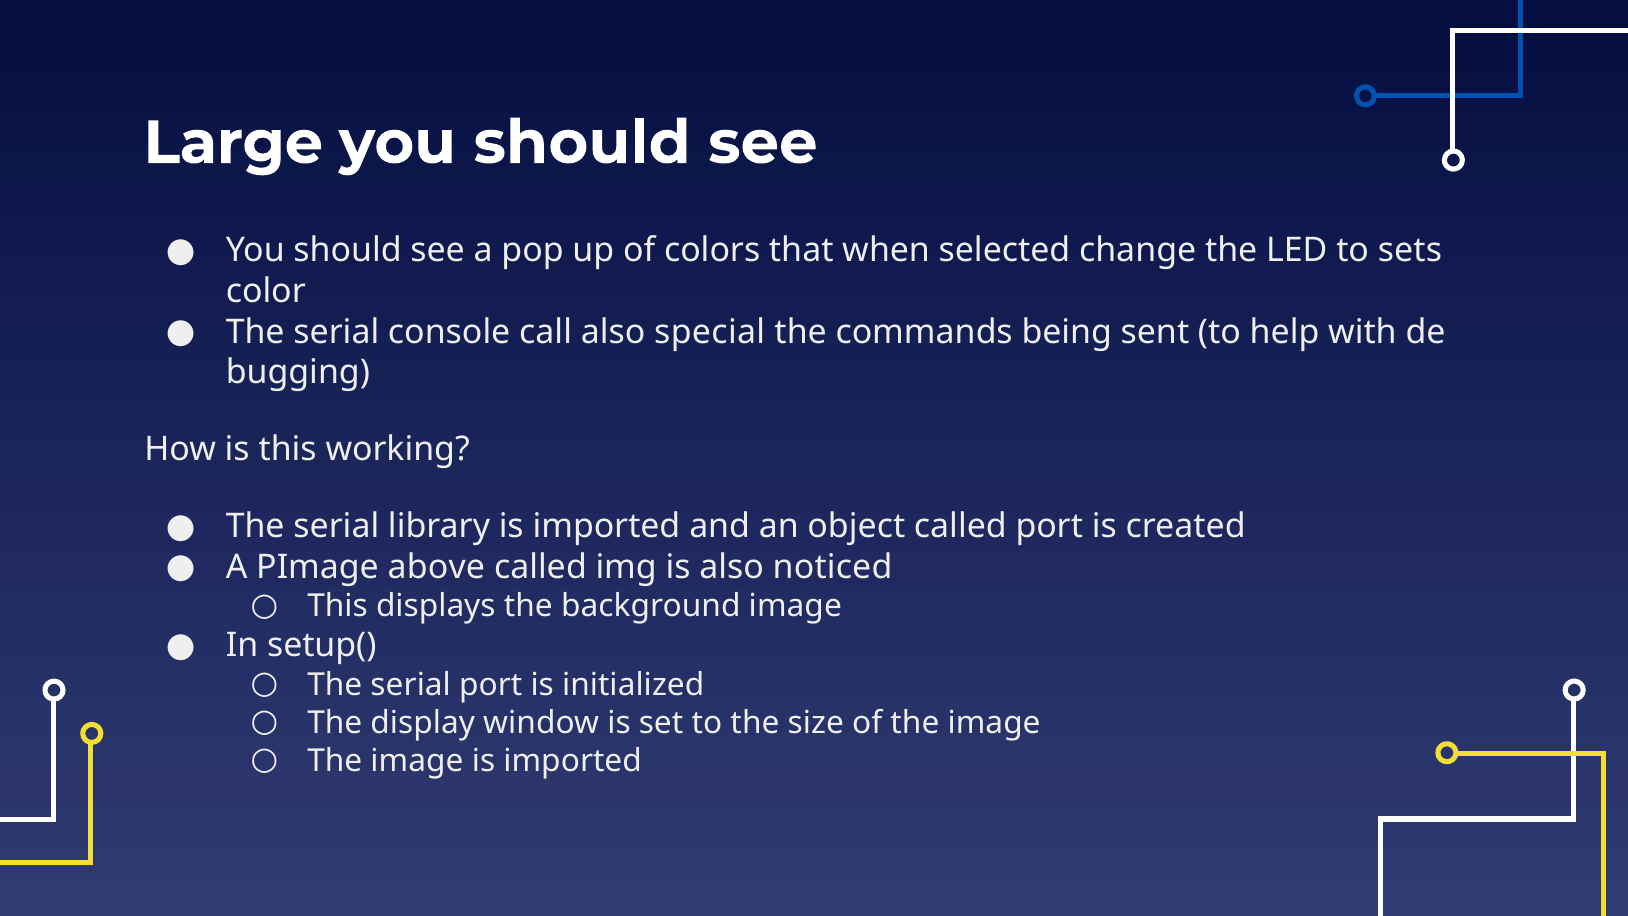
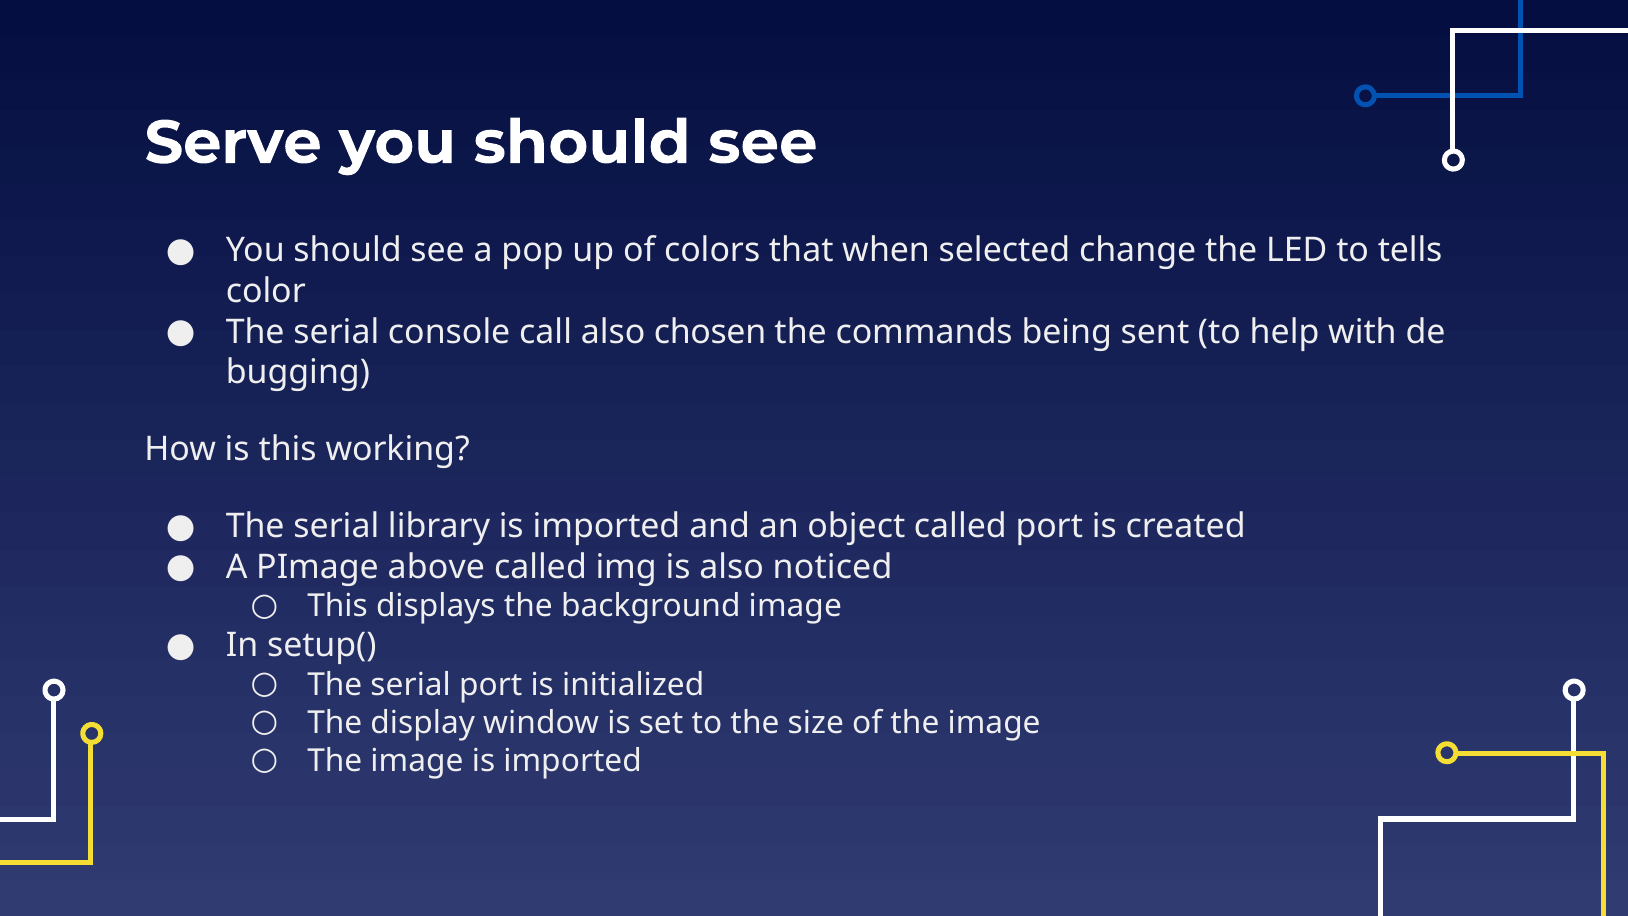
Large: Large -> Serve
sets: sets -> tells
special: special -> chosen
